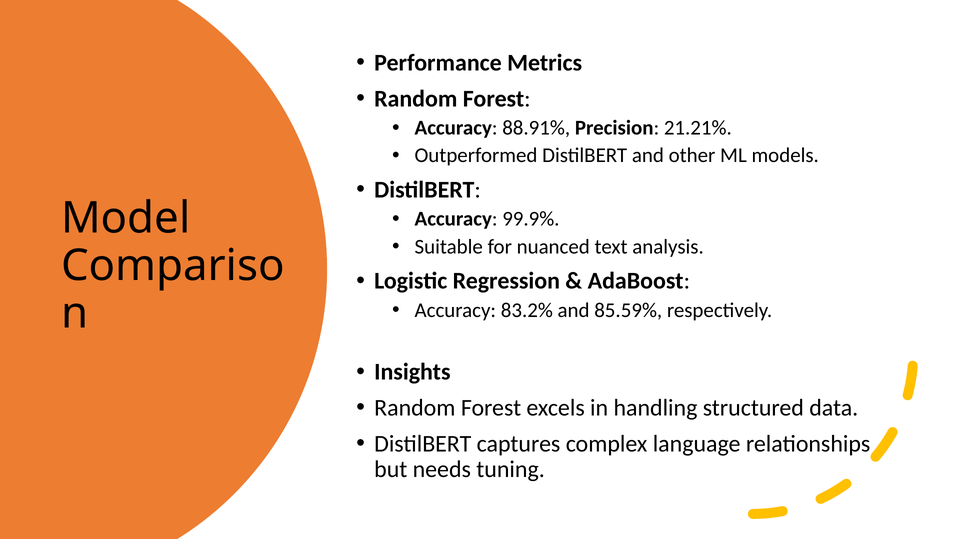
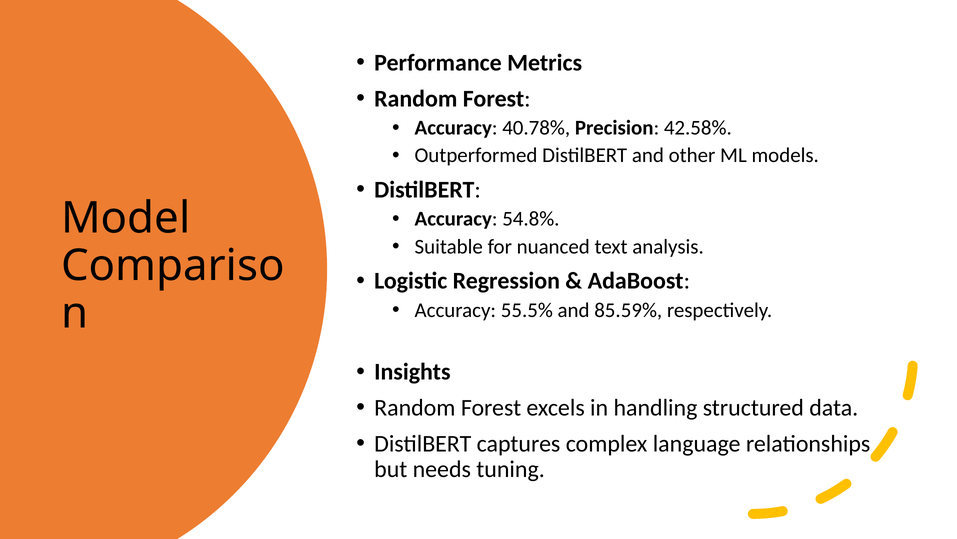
88.91%: 88.91% -> 40.78%
21.21%: 21.21% -> 42.58%
99.9%: 99.9% -> 54.8%
83.2%: 83.2% -> 55.5%
